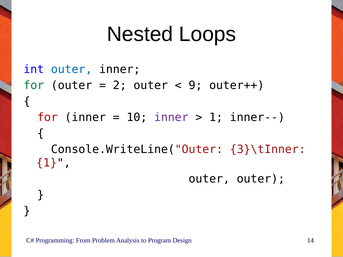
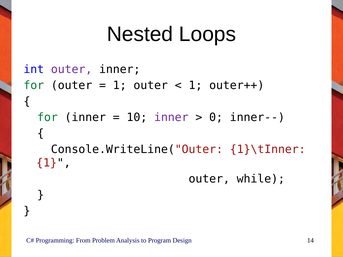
outer at (72, 69) colour: blue -> purple
2 at (120, 85): 2 -> 1
9 at (195, 85): 9 -> 1
for at (47, 117) colour: red -> green
1 at (216, 117): 1 -> 0
3}\tInner: 3}\tInner -> 1}\tInner
outer outer: outer -> while
